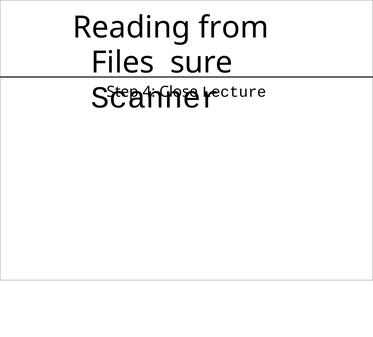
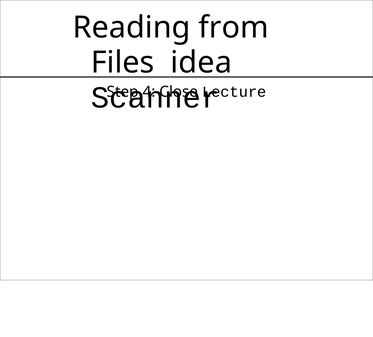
sure: sure -> idea
